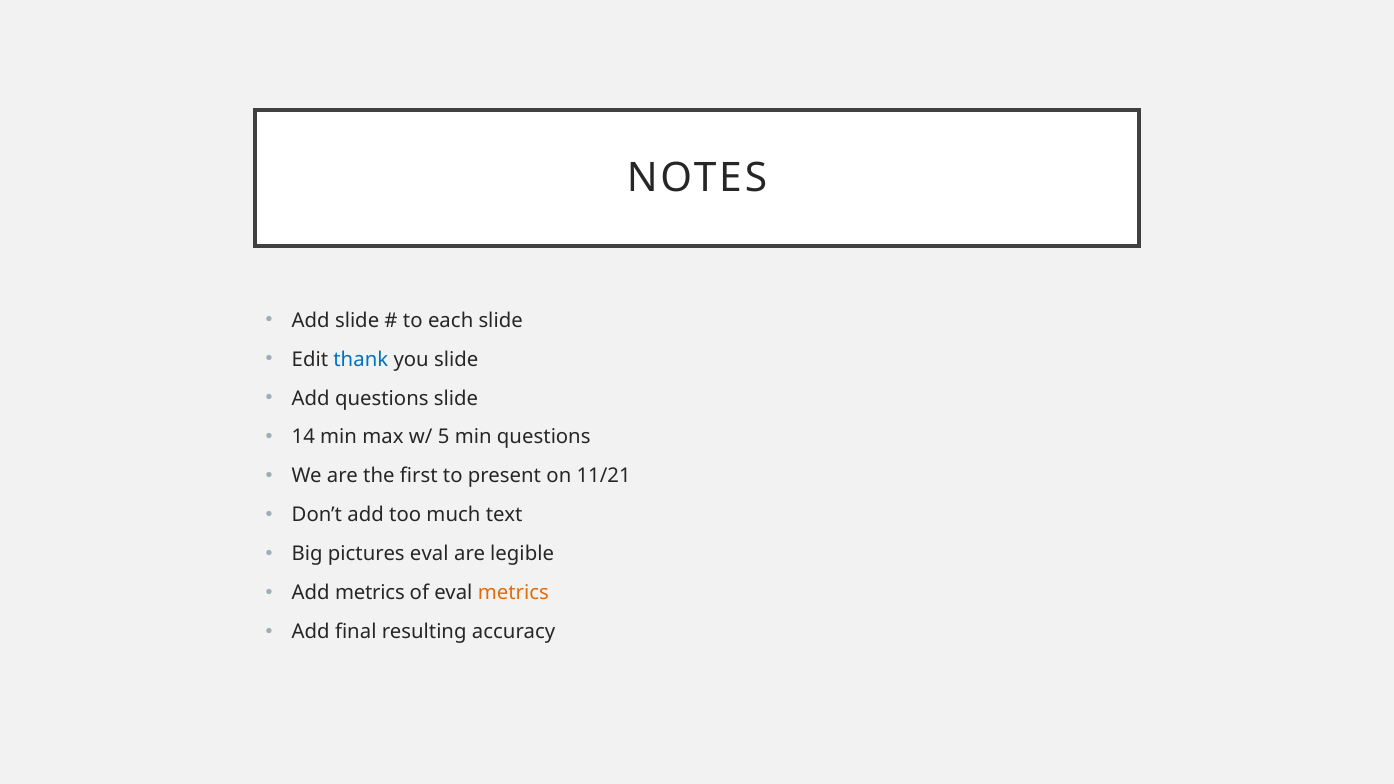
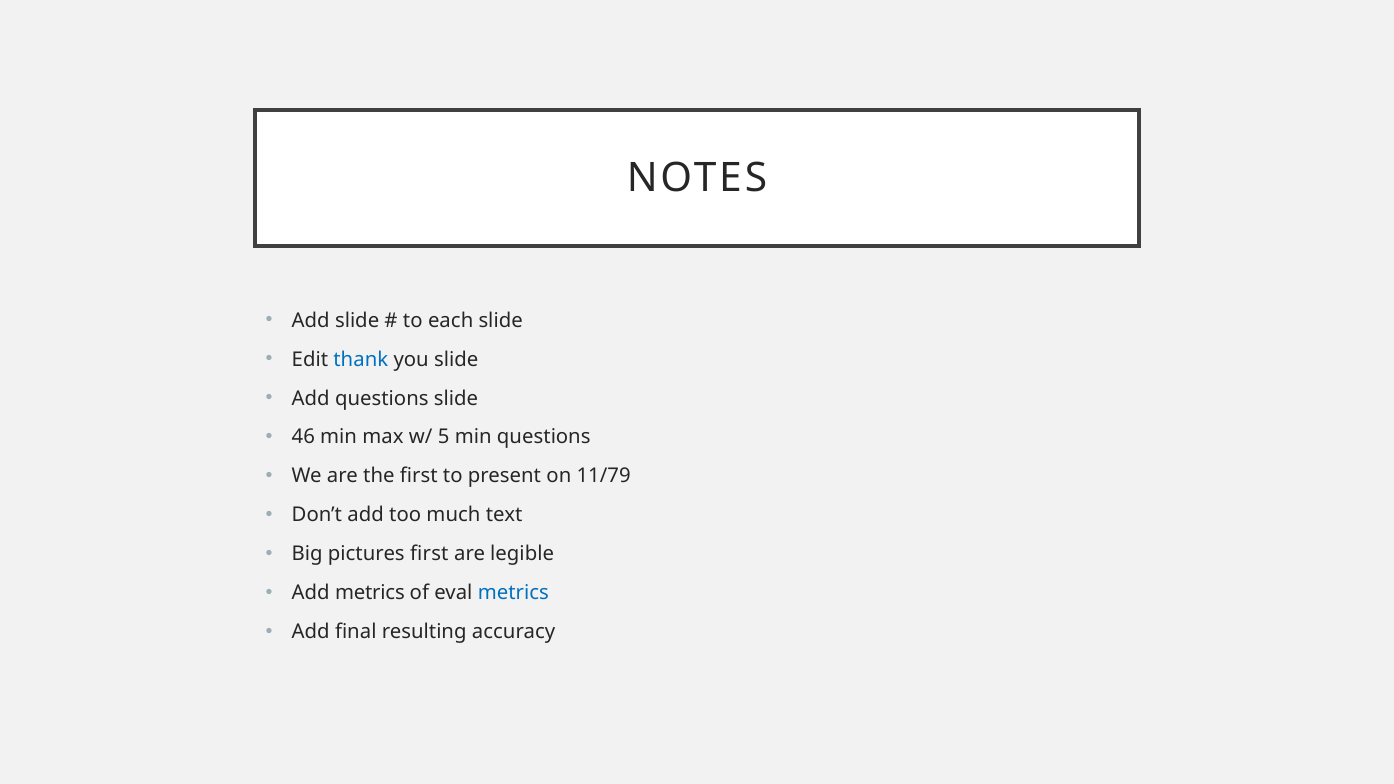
14: 14 -> 46
11/21: 11/21 -> 11/79
pictures eval: eval -> first
metrics at (513, 593) colour: orange -> blue
